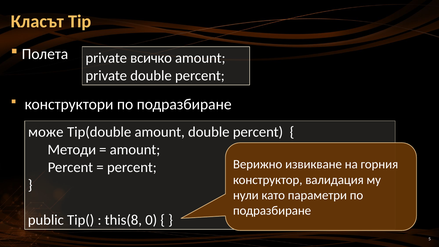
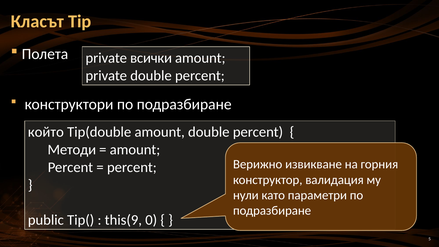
всичко: всичко -> всички
може: може -> който
this(8: this(8 -> this(9
